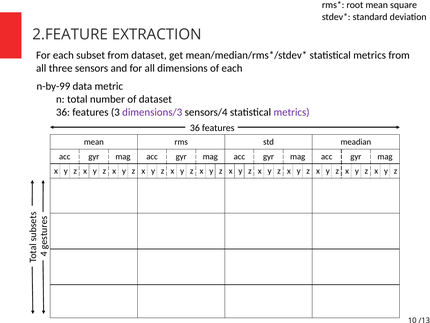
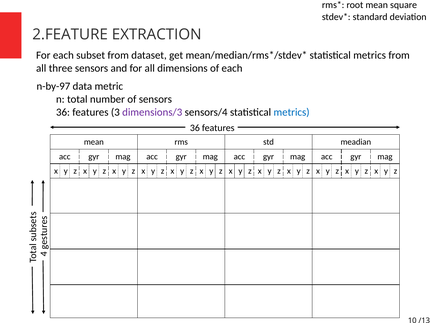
n-by-99: n-by-99 -> n-by-97
of dataset: dataset -> sensors
metrics at (292, 112) colour: purple -> blue
